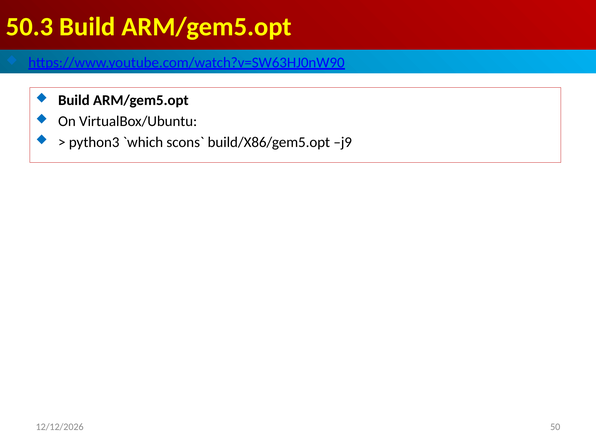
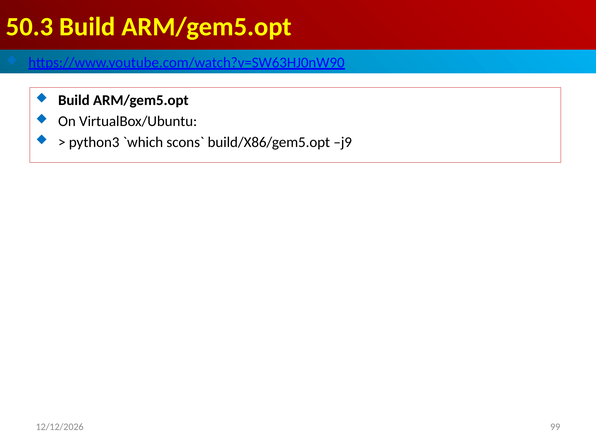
50: 50 -> 99
